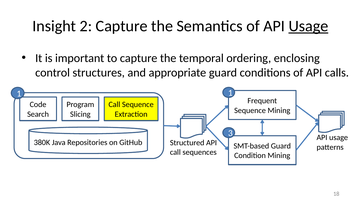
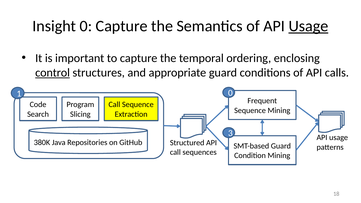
Insight 2: 2 -> 0
control underline: none -> present
1 1: 1 -> 0
